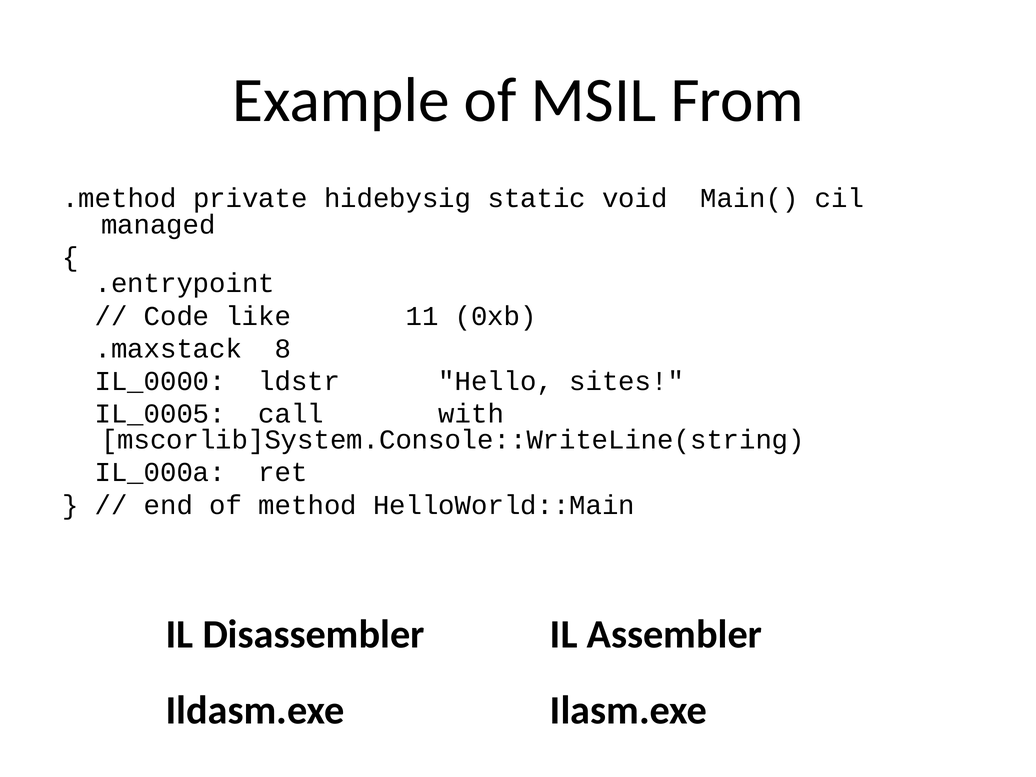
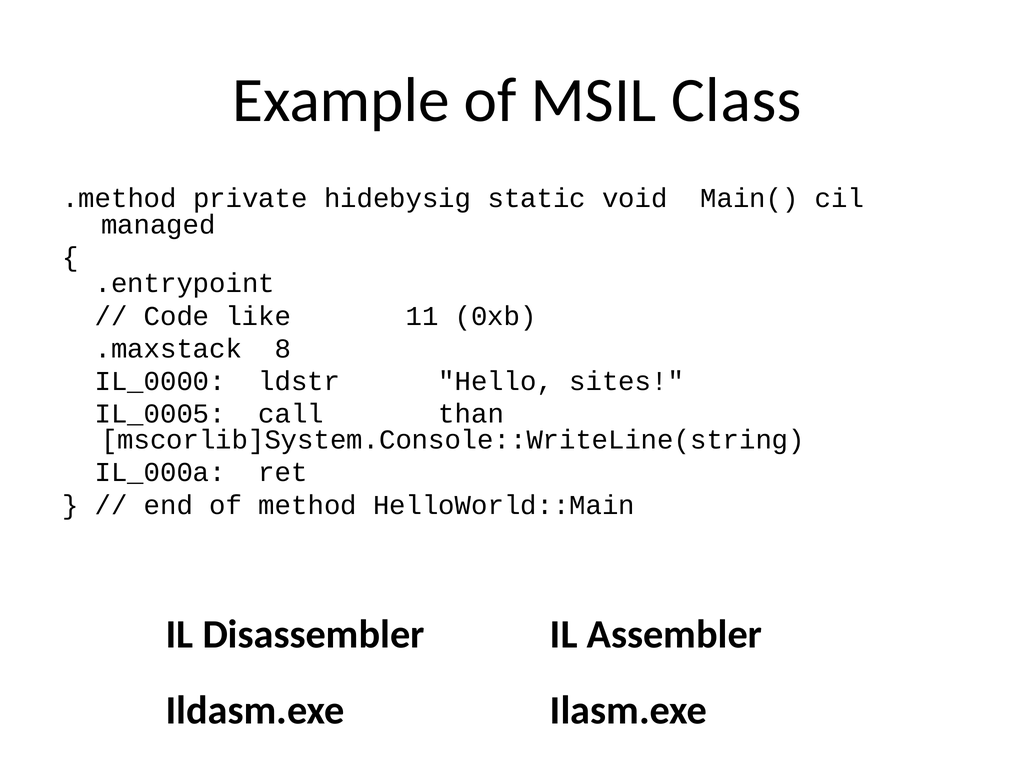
From: From -> Class
with: with -> than
